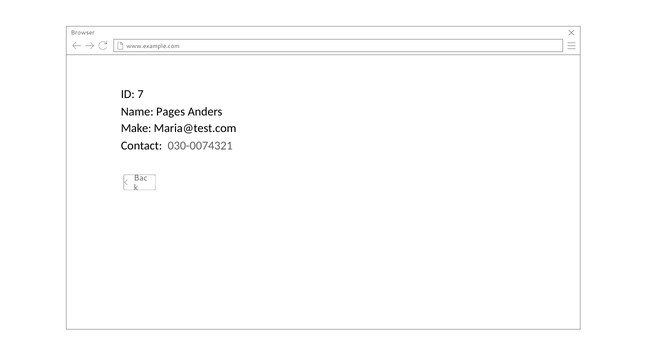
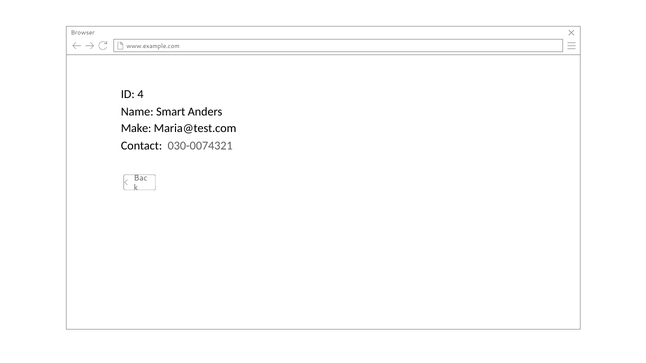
7: 7 -> 4
Pages: Pages -> Smart
